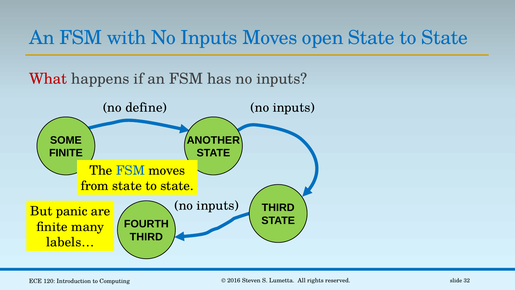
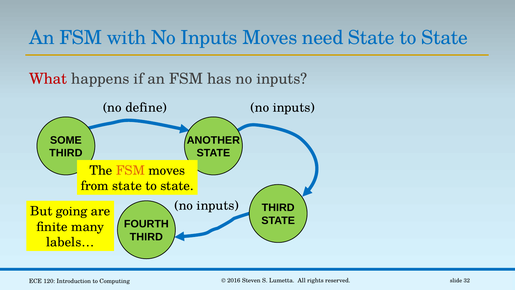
open: open -> need
FINITE at (66, 153): FINITE -> THIRD
FSM at (130, 170) colour: blue -> orange
panic: panic -> going
